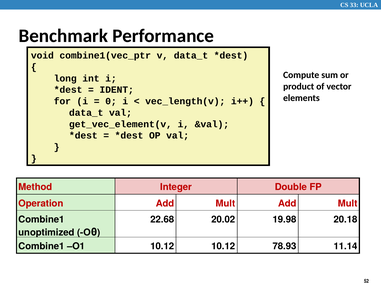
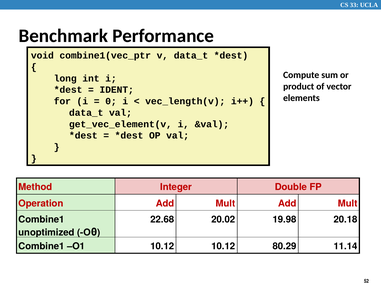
78.93: 78.93 -> 80.29
